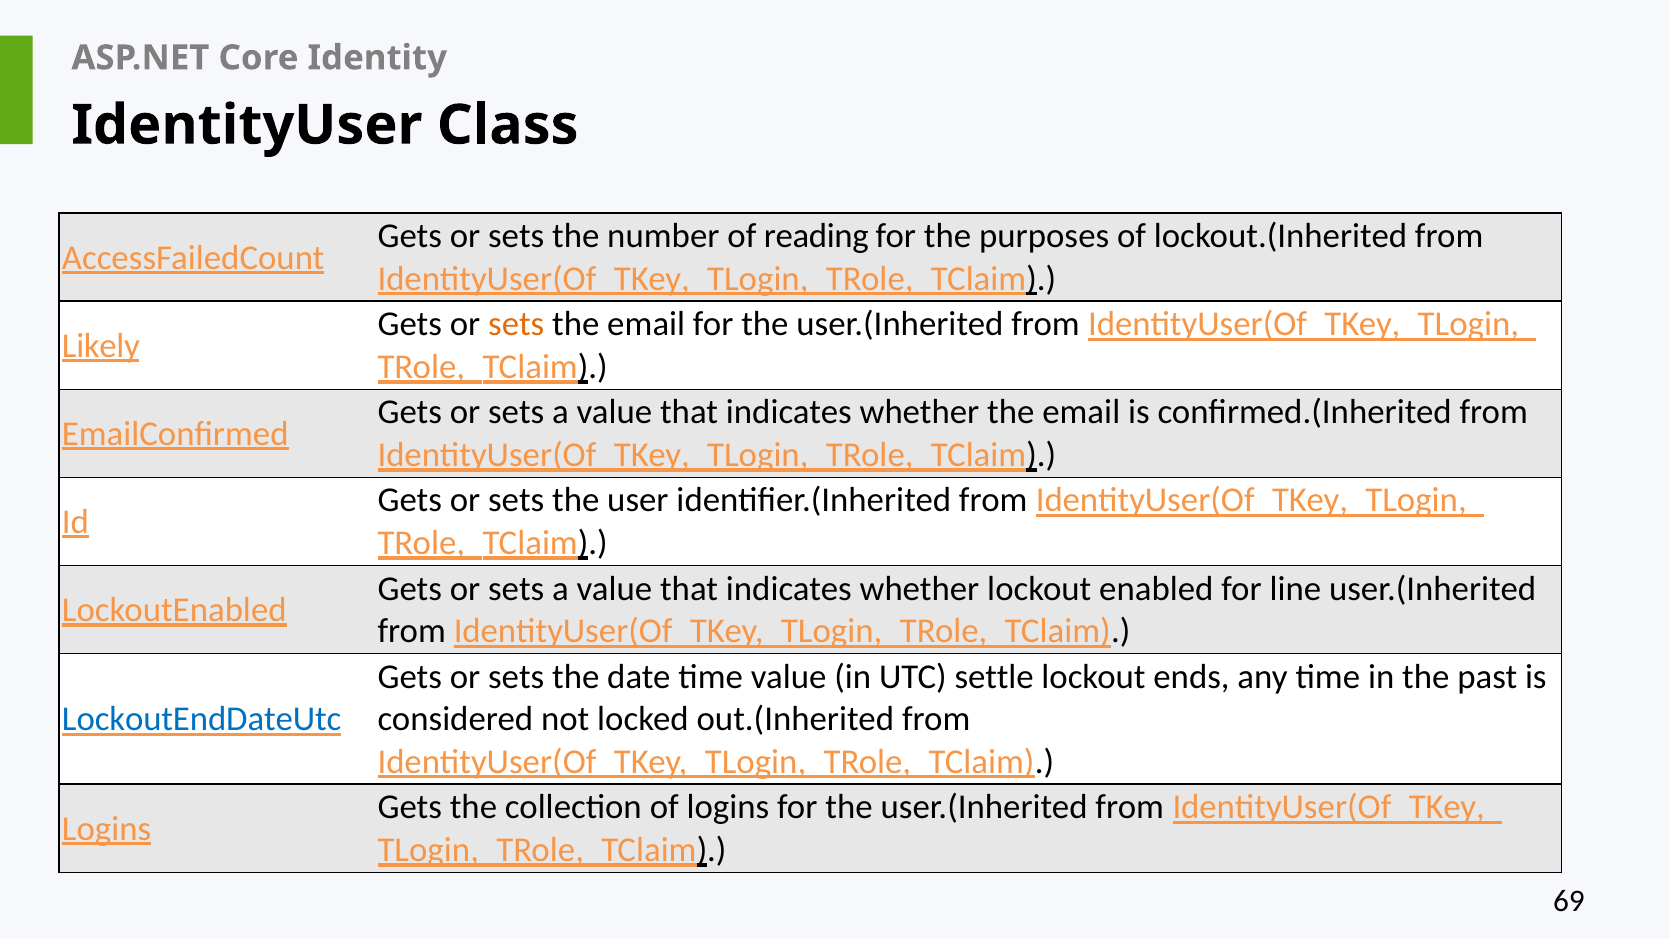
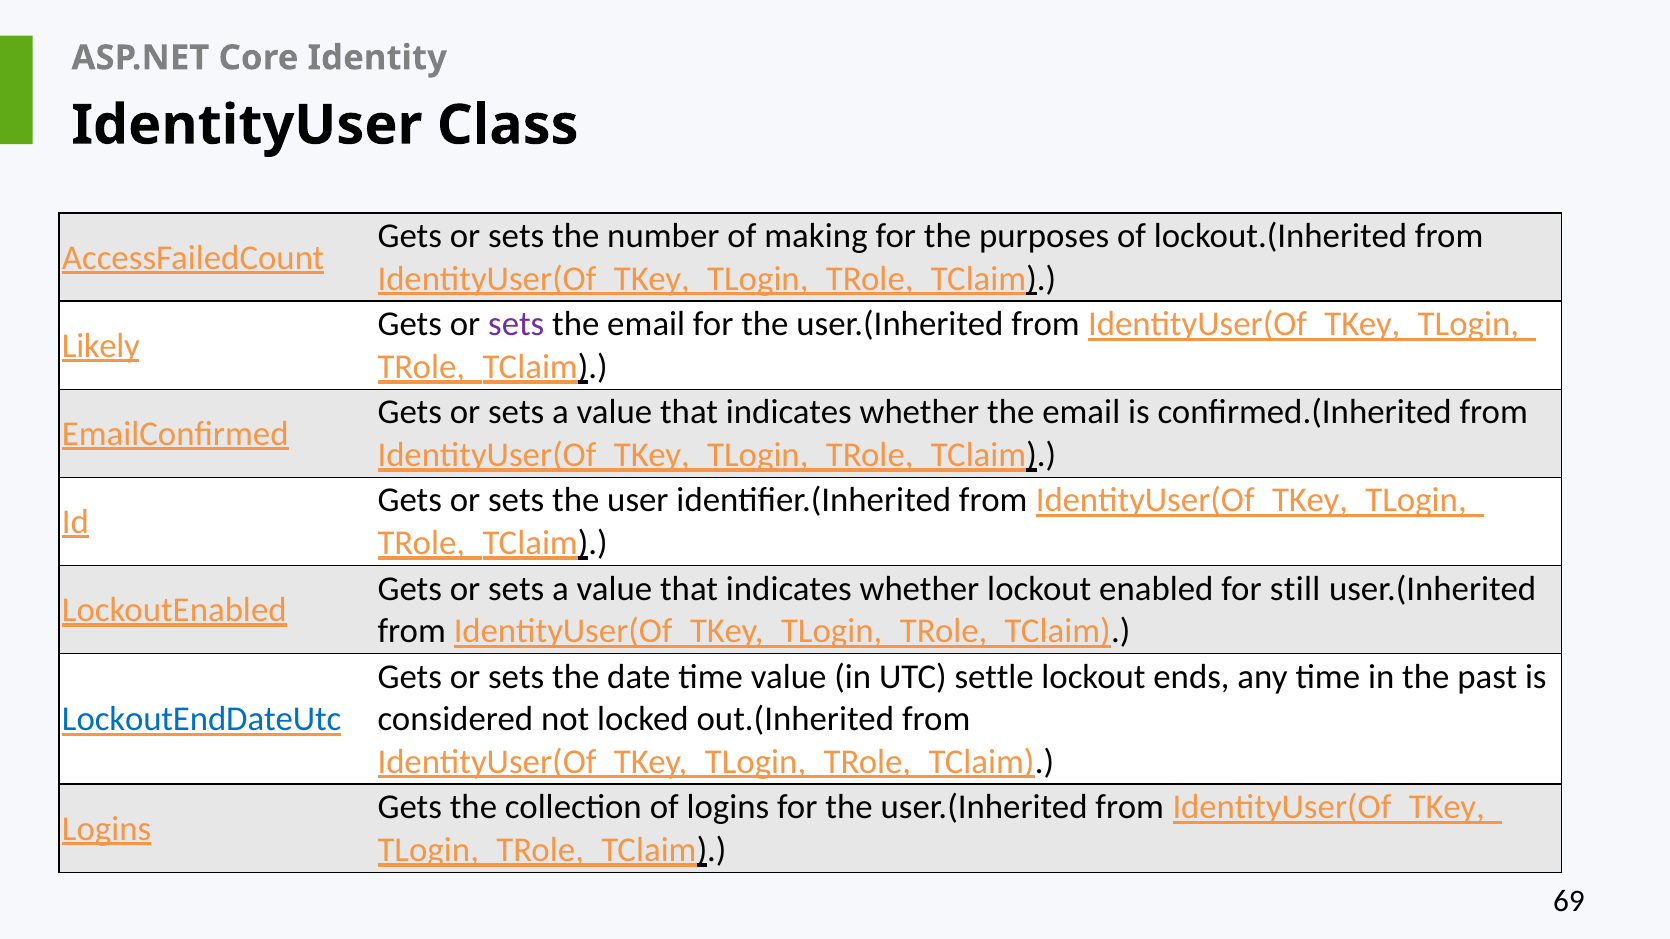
reading: reading -> making
sets at (516, 324) colour: orange -> purple
line: line -> still
